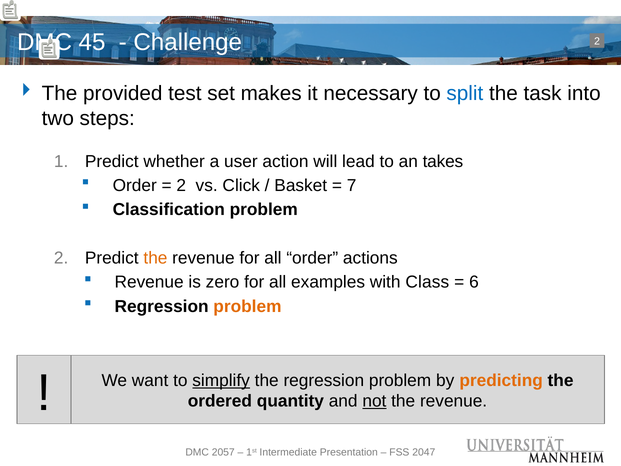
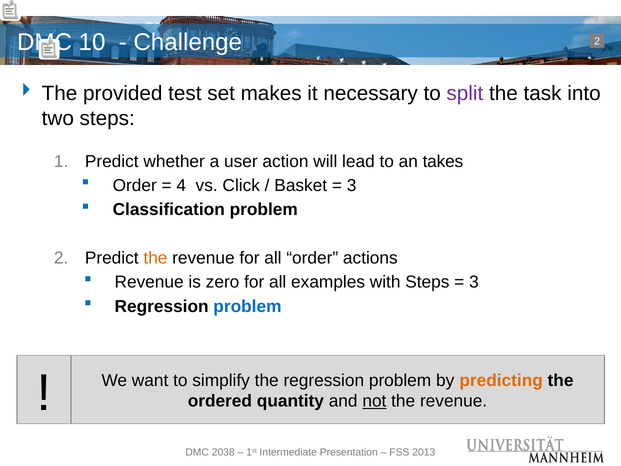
45: 45 -> 10
split colour: blue -> purple
2 at (181, 185): 2 -> 4
7 at (352, 185): 7 -> 3
with Class: Class -> Steps
6 at (474, 282): 6 -> 3
problem at (247, 306) colour: orange -> blue
simplify underline: present -> none
2057: 2057 -> 2038
2047: 2047 -> 2013
